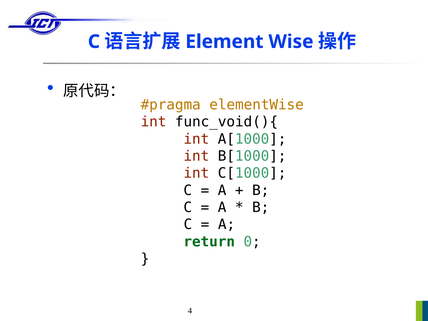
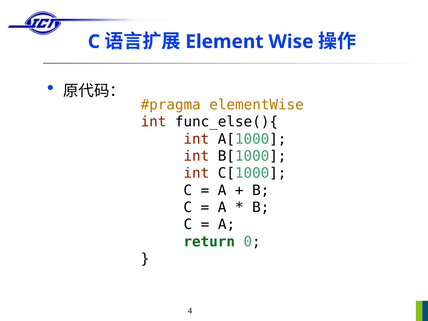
func_void(){: func_void(){ -> func_else(){
